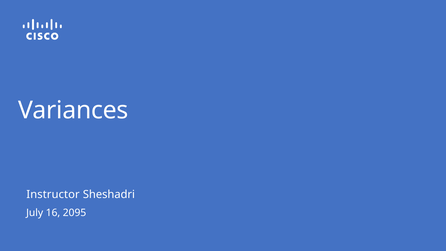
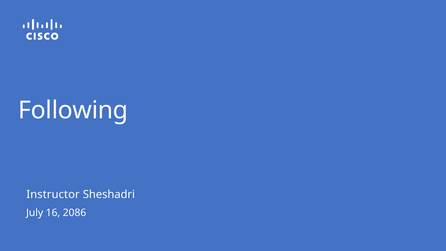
Variances: Variances -> Following
2095: 2095 -> 2086
